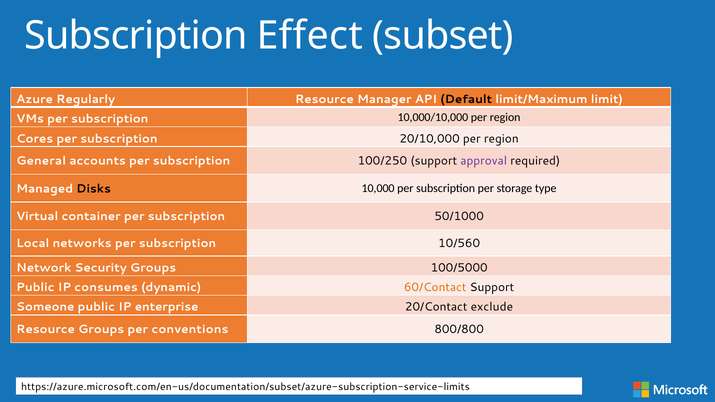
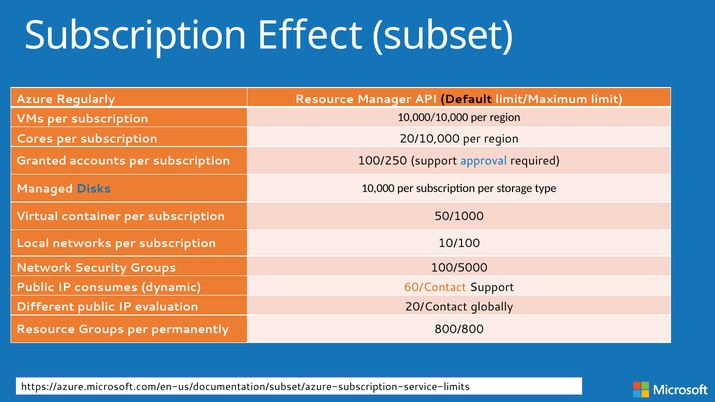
General: General -> Granted
approval colour: purple -> blue
Disks colour: black -> blue
10/560: 10/560 -> 10/100
Someone: Someone -> Different
enterprise: enterprise -> evaluation
exclude: exclude -> globally
conventions: conventions -> permanently
